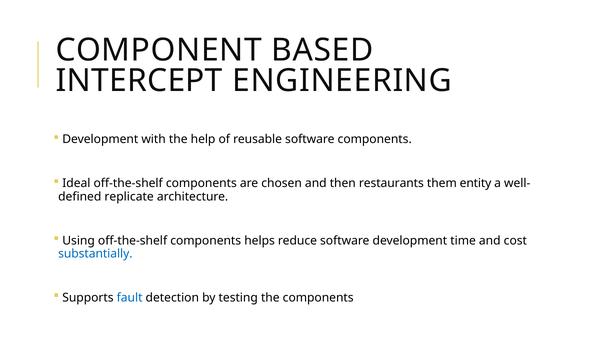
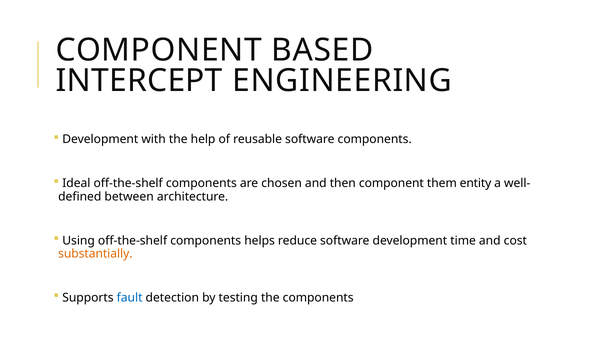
then restaurants: restaurants -> component
replicate: replicate -> between
substantially colour: blue -> orange
